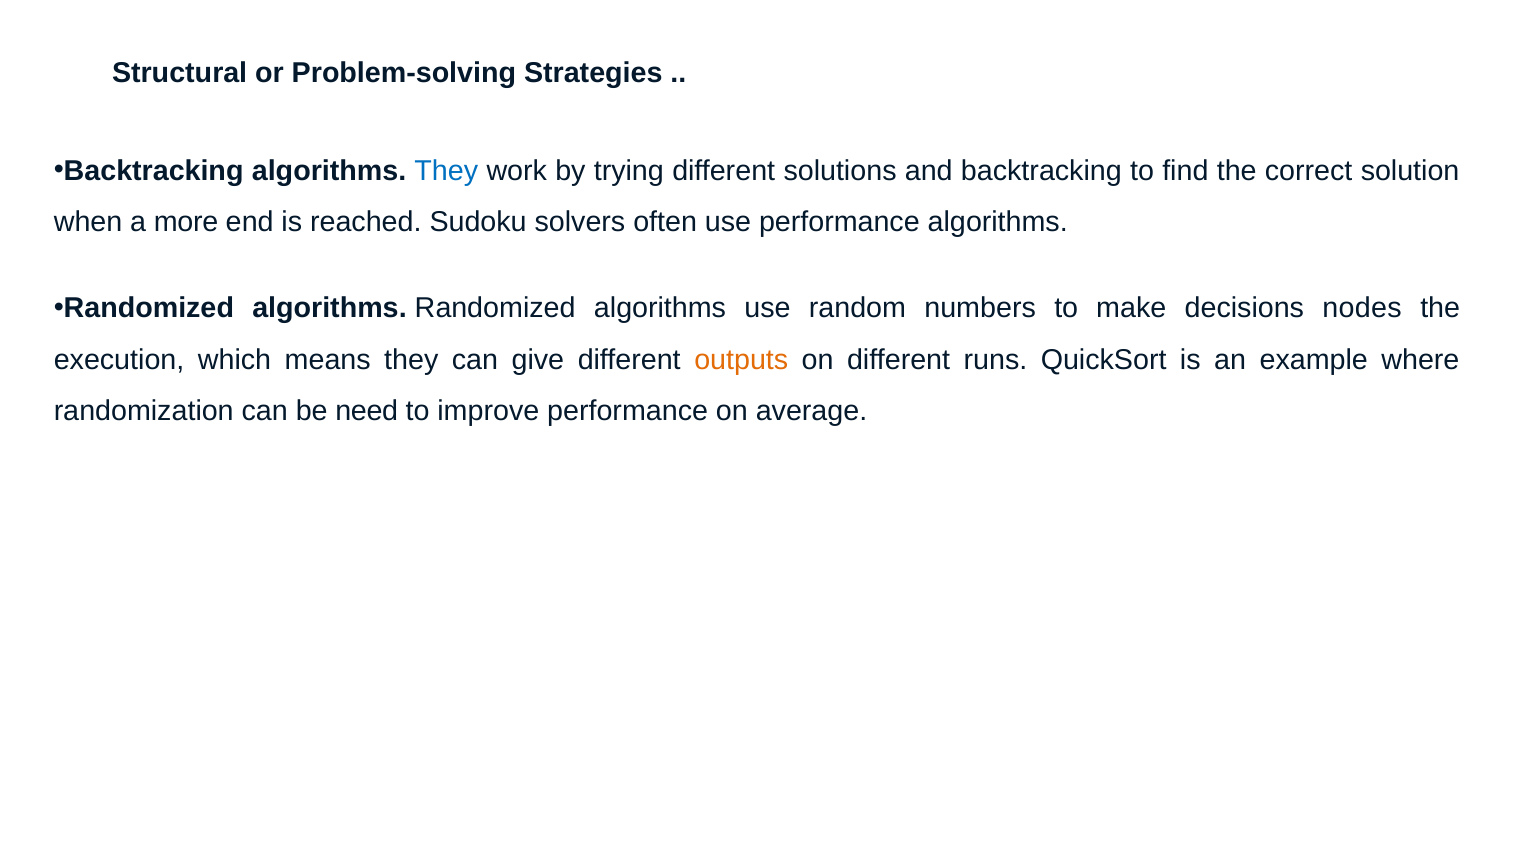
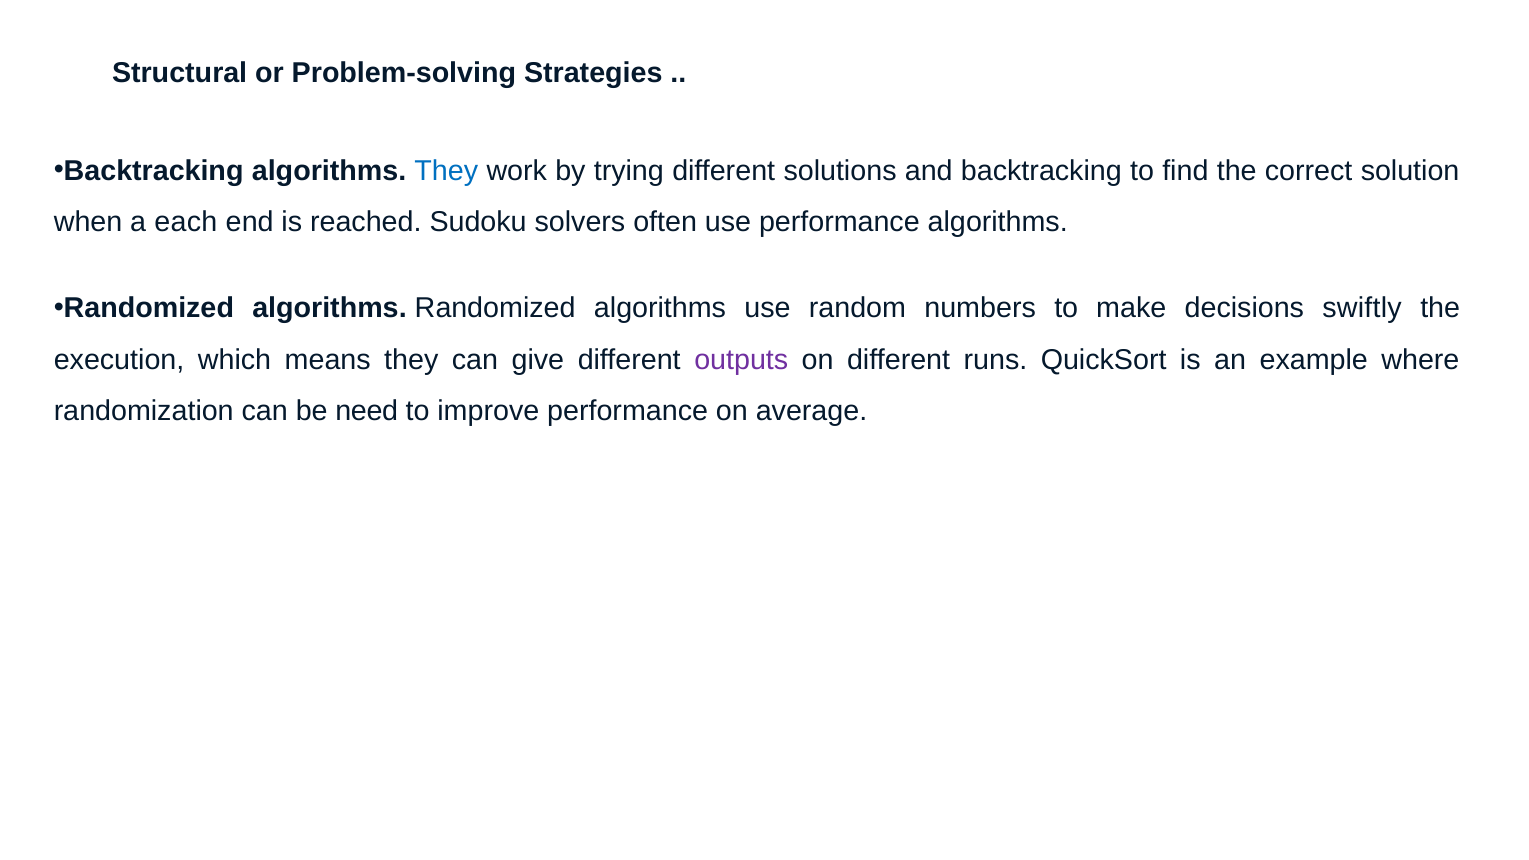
more: more -> each
nodes: nodes -> swiftly
outputs colour: orange -> purple
